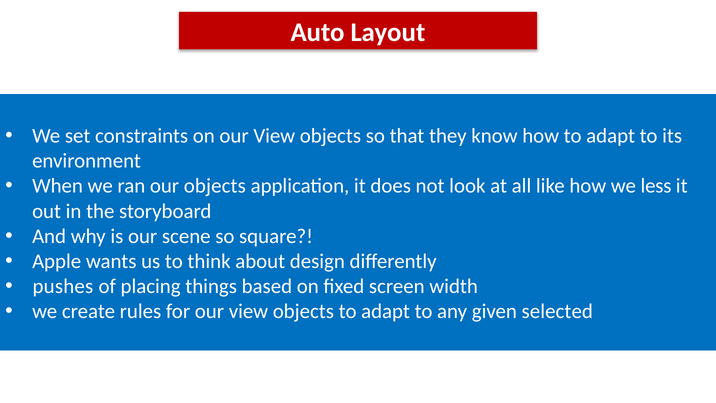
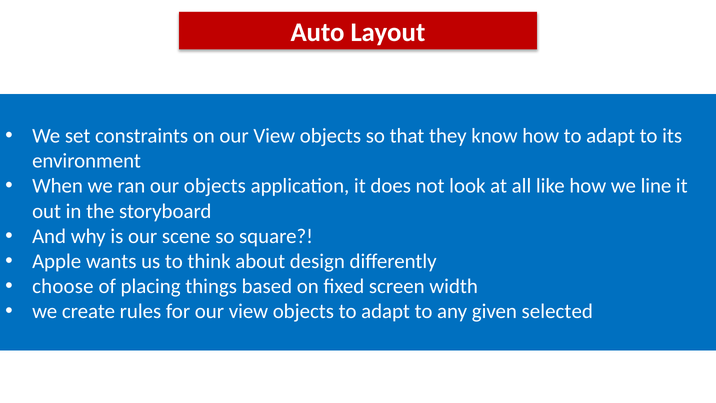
less: less -> line
pushes: pushes -> choose
